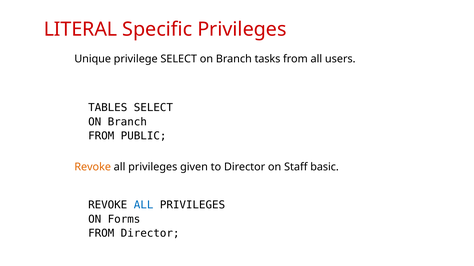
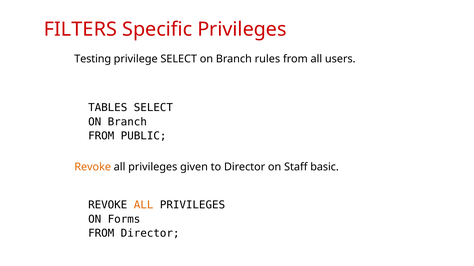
LITERAL: LITERAL -> FILTERS
Unique: Unique -> Testing
tasks: tasks -> rules
ALL at (144, 206) colour: blue -> orange
